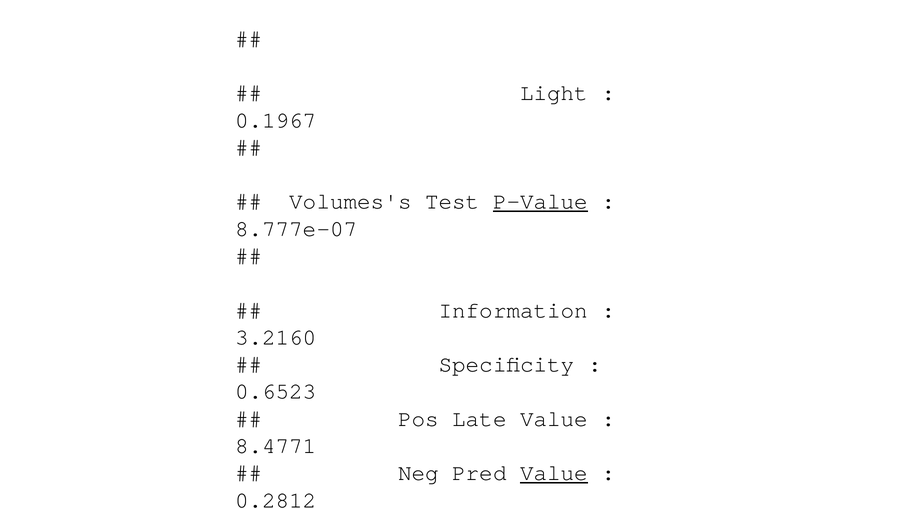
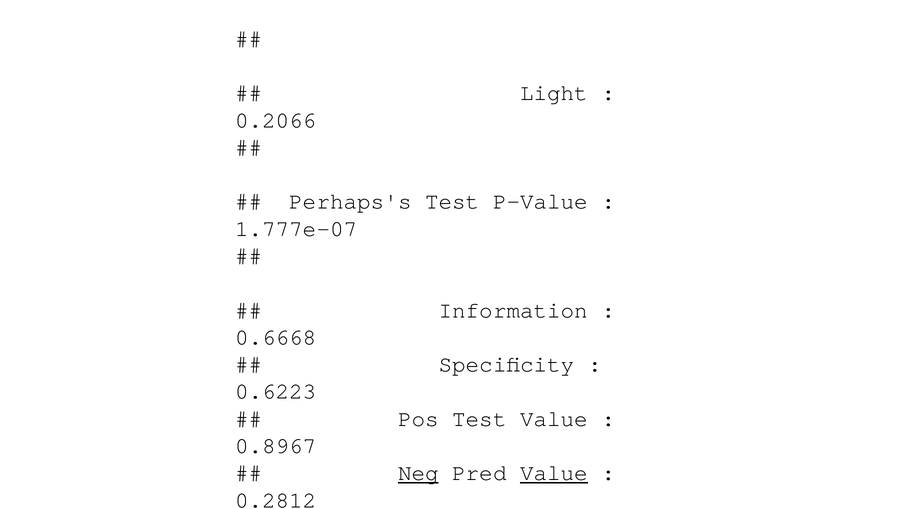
0.1967: 0.1967 -> 0.2066
Volumes's: Volumes's -> Perhaps's
P-Value at (541, 202) underline: present -> none
8.777e-07: 8.777e-07 -> 1.777e-07
3.2160: 3.2160 -> 0.6668
0.6523: 0.6523 -> 0.6223
Pos Late: Late -> Test
8.4771: 8.4771 -> 0.8967
Neg underline: none -> present
